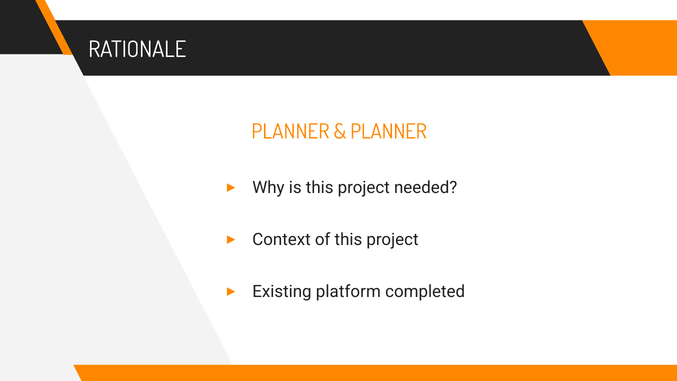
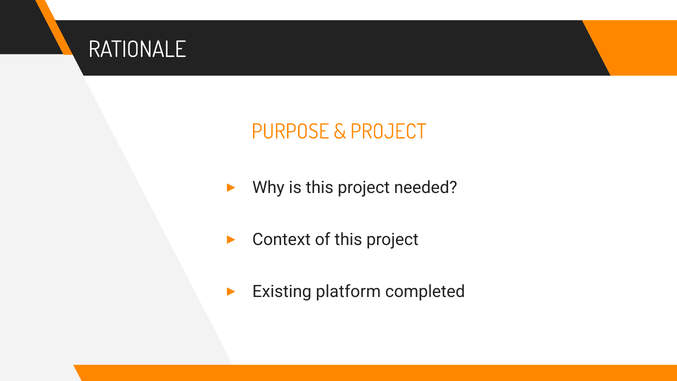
PLANNER at (290, 132): PLANNER -> PURPOSE
PLANNER at (388, 132): PLANNER -> PROJECT
